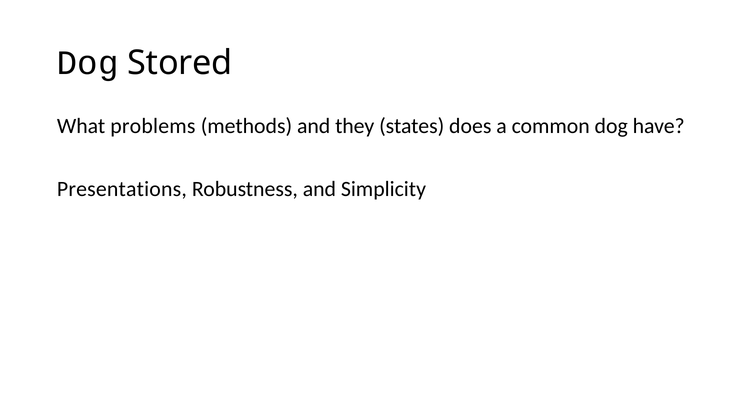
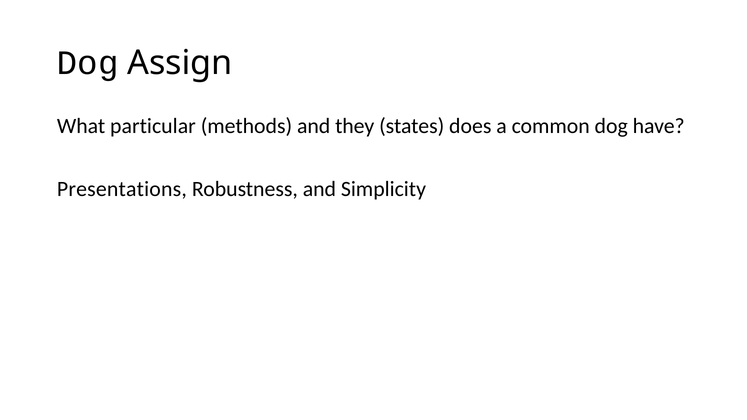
Stored: Stored -> Assign
problems: problems -> particular
